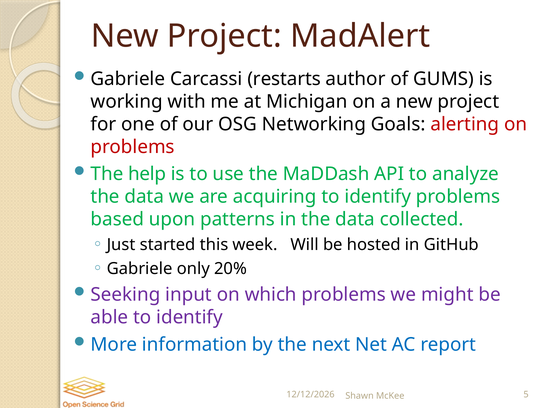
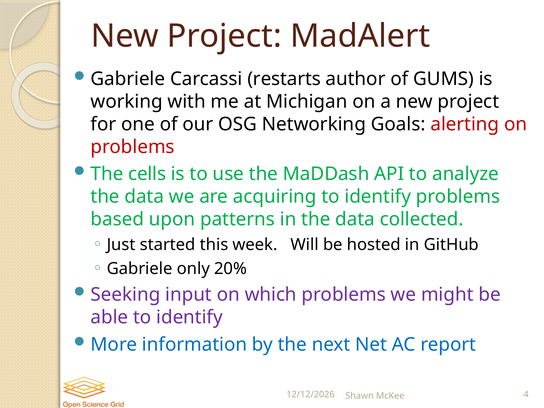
help: help -> cells
5: 5 -> 4
